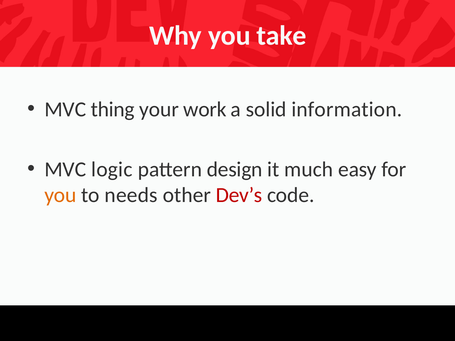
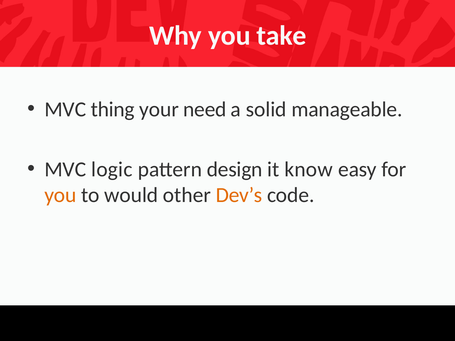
work: work -> need
information: information -> manageable
much: much -> know
needs: needs -> would
Dev’s colour: red -> orange
